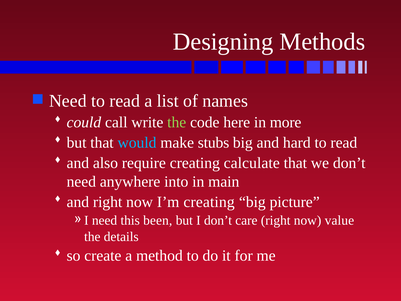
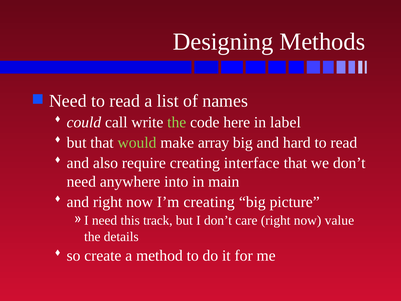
more: more -> label
would colour: light blue -> light green
stubs: stubs -> array
calculate: calculate -> interface
been: been -> track
